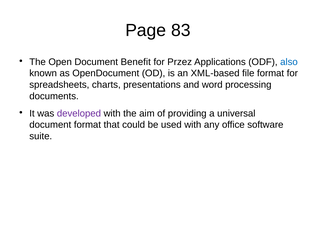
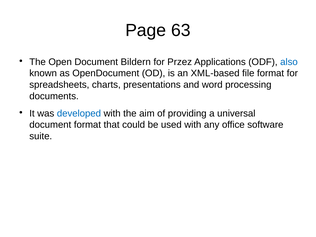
83: 83 -> 63
Benefit: Benefit -> Bildern
developed colour: purple -> blue
